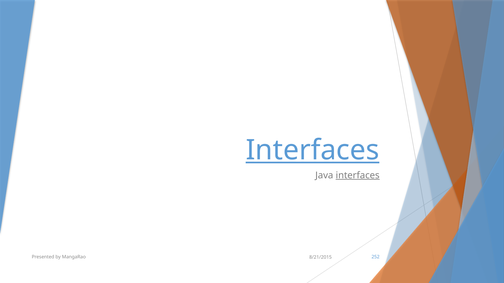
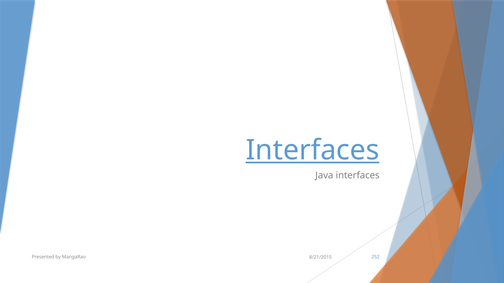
interfaces at (358, 176) underline: present -> none
